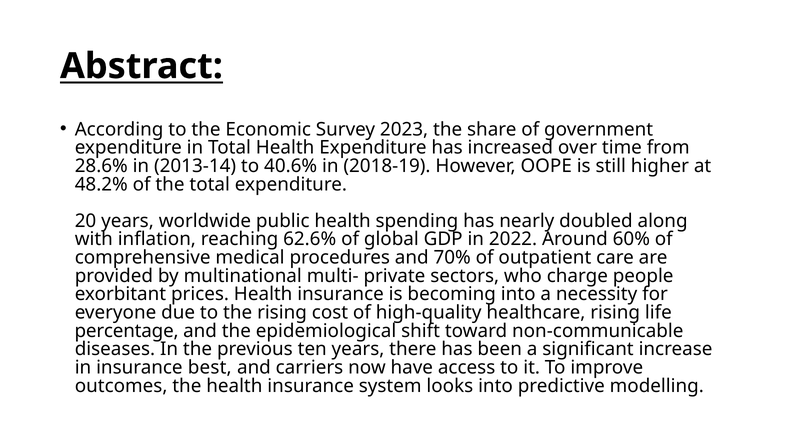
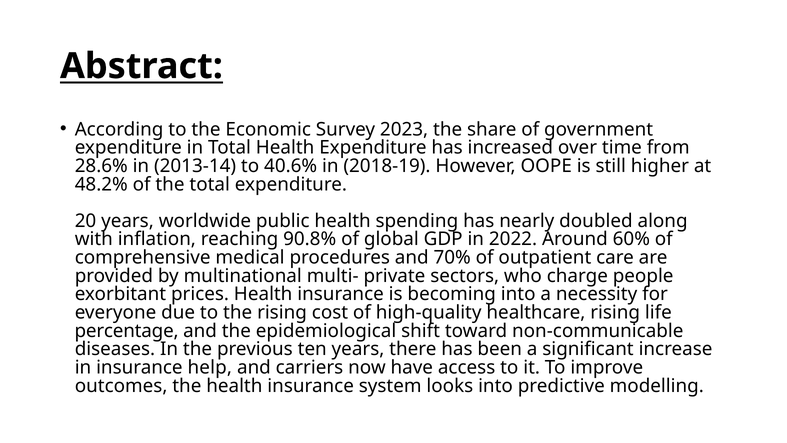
62.6%: 62.6% -> 90.8%
best: best -> help
